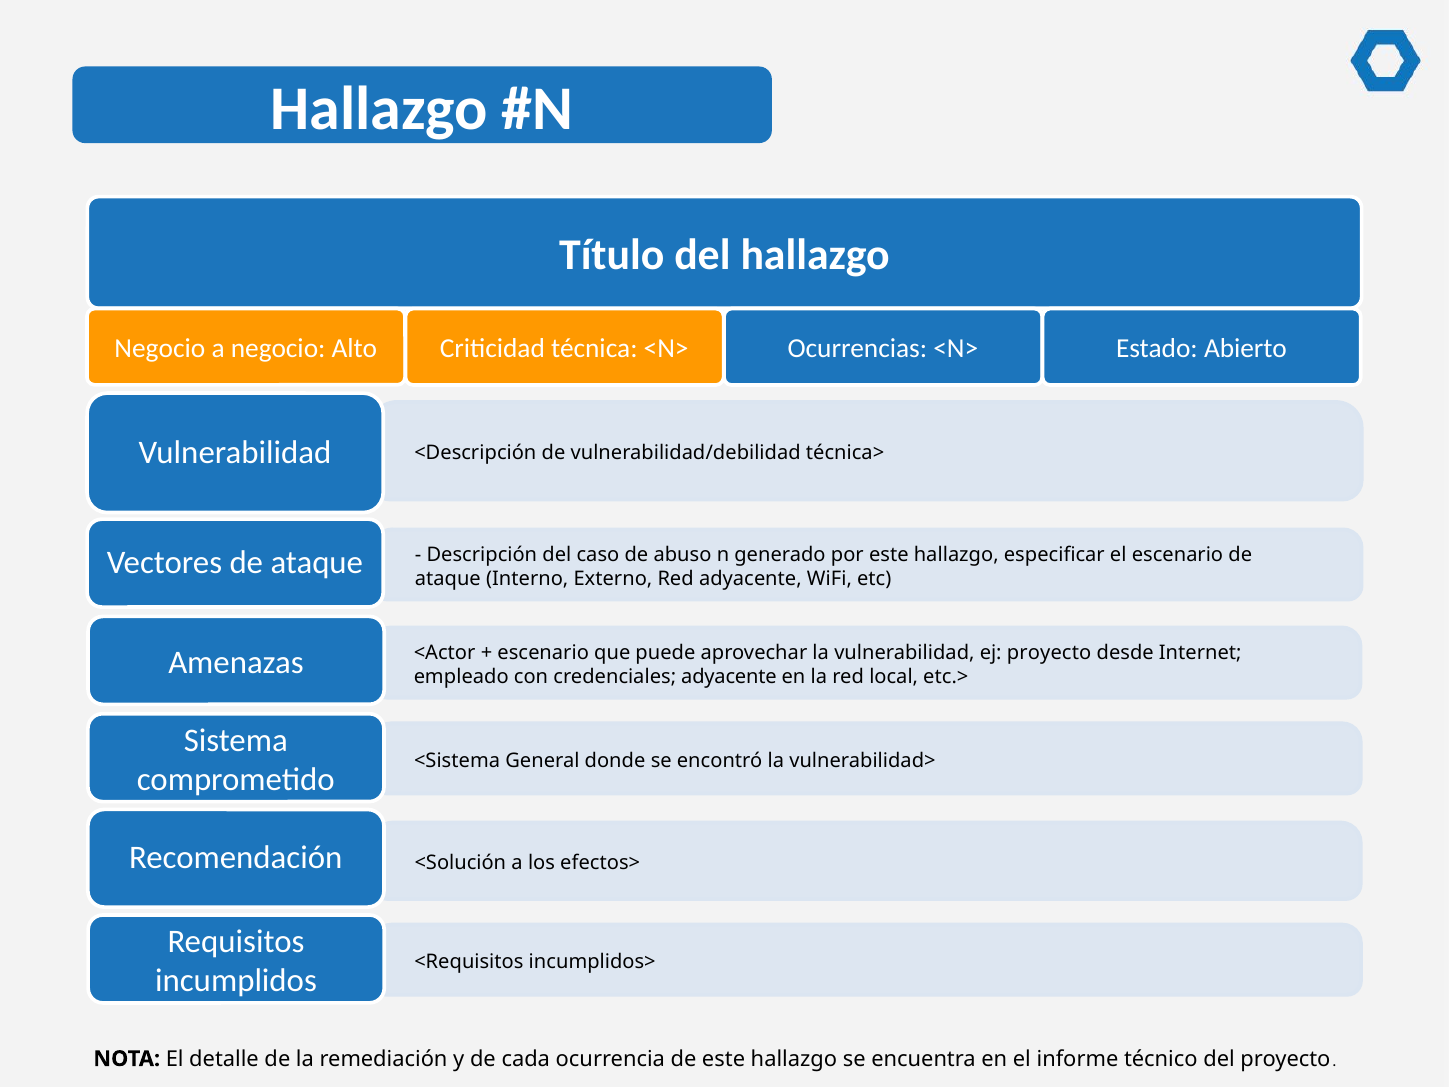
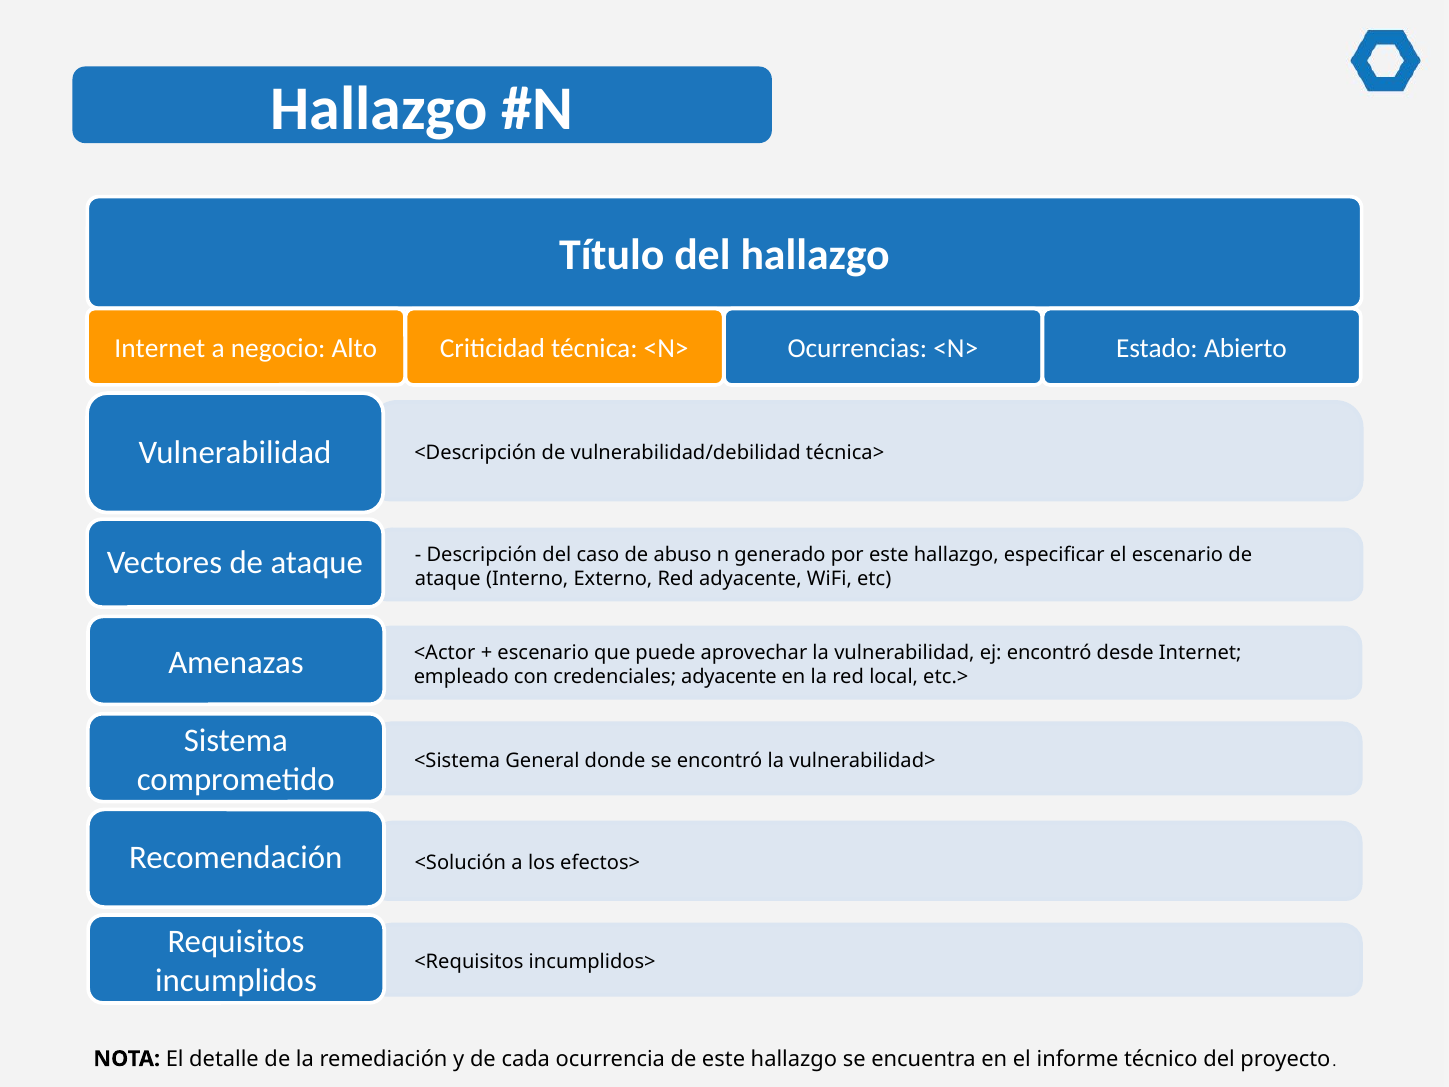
Negocio at (160, 348): Negocio -> Internet
ej proyecto: proyecto -> encontró
